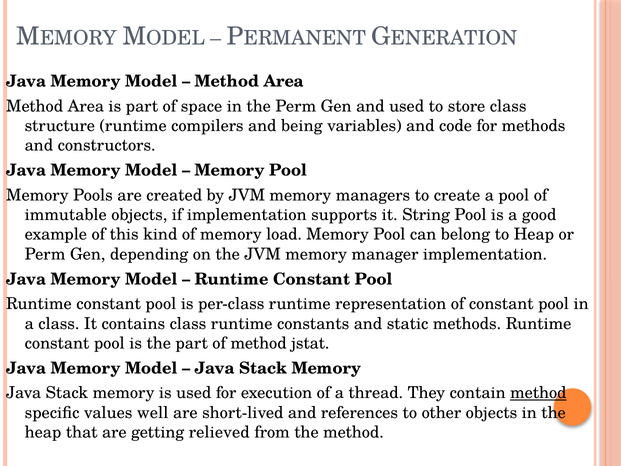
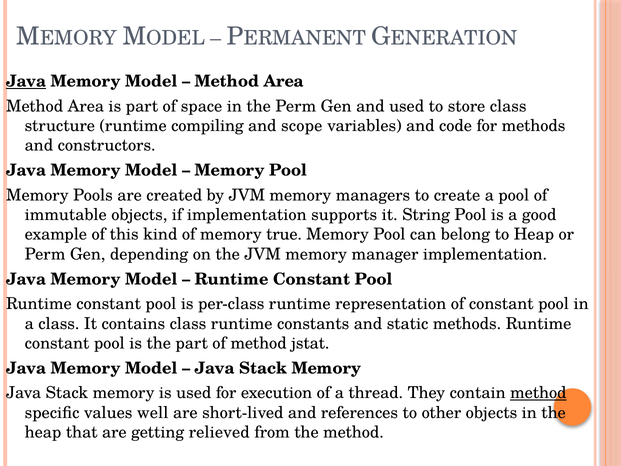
Java at (26, 81) underline: none -> present
compilers: compilers -> compiling
being: being -> scope
load: load -> true
